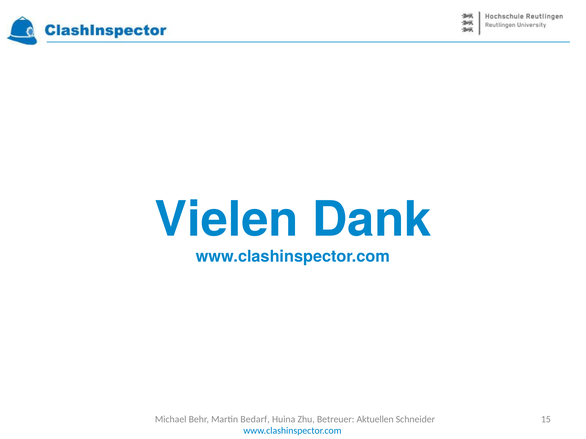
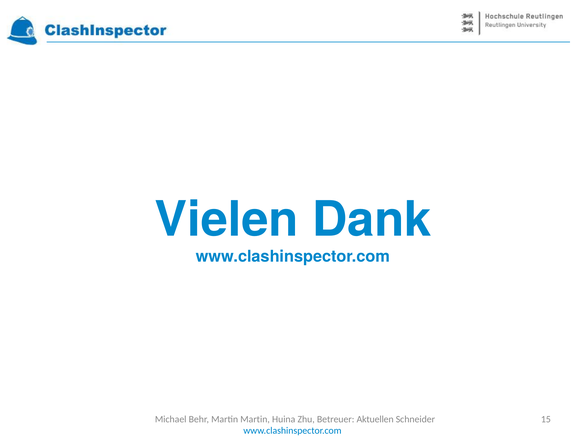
Martin Bedarf: Bedarf -> Martin
